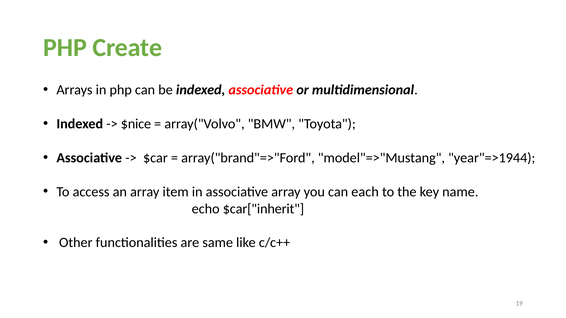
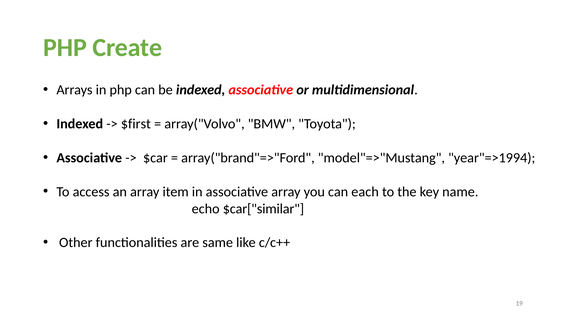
$nice: $nice -> $first
year"=>1944: year"=>1944 -> year"=>1994
$car["inherit: $car["inherit -> $car["similar
